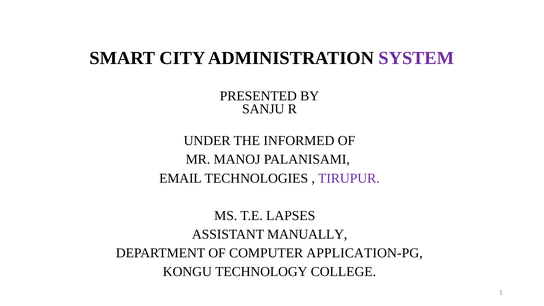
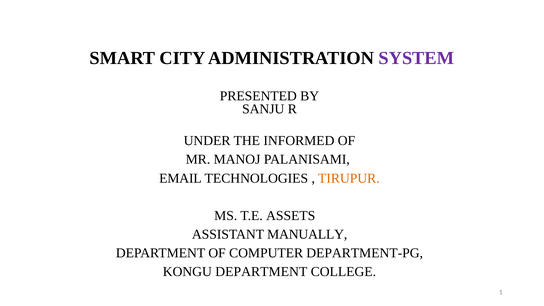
TIRUPUR colour: purple -> orange
LAPSES: LAPSES -> ASSETS
APPLICATION-PG: APPLICATION-PG -> DEPARTMENT-PG
KONGU TECHNOLOGY: TECHNOLOGY -> DEPARTMENT
